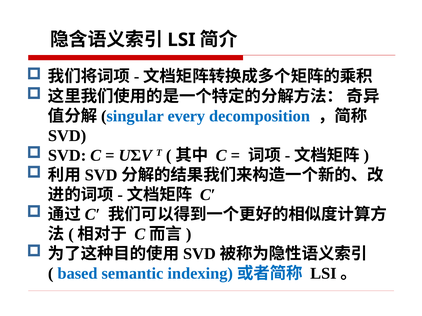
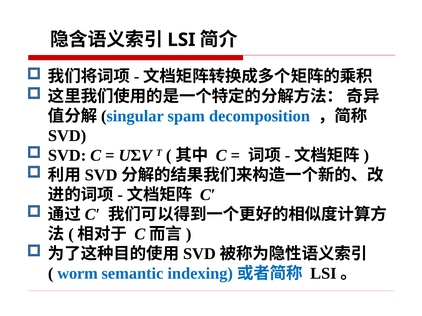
every: every -> spam
based: based -> worm
